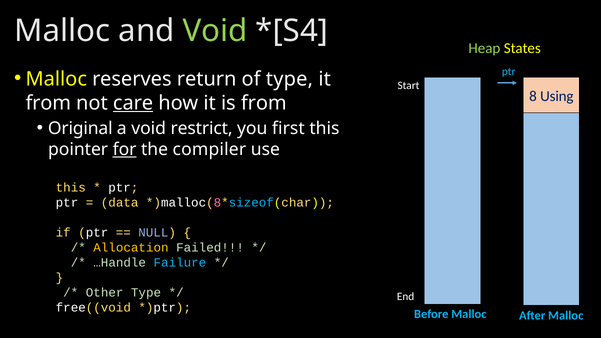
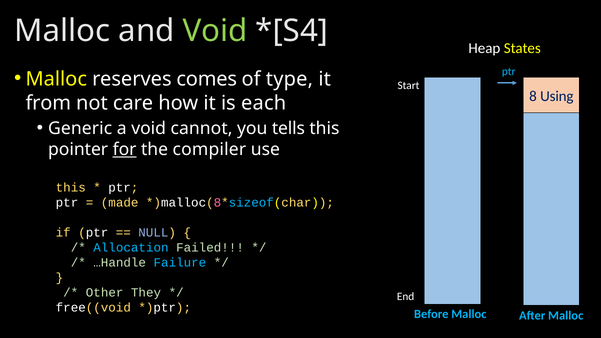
Heap colour: light green -> white
return: return -> comes
care underline: present -> none
is from: from -> each
Original: Original -> Generic
restrict: restrict -> cannot
first: first -> tells
data: data -> made
Allocation colour: yellow -> light blue
Other Type: Type -> They
